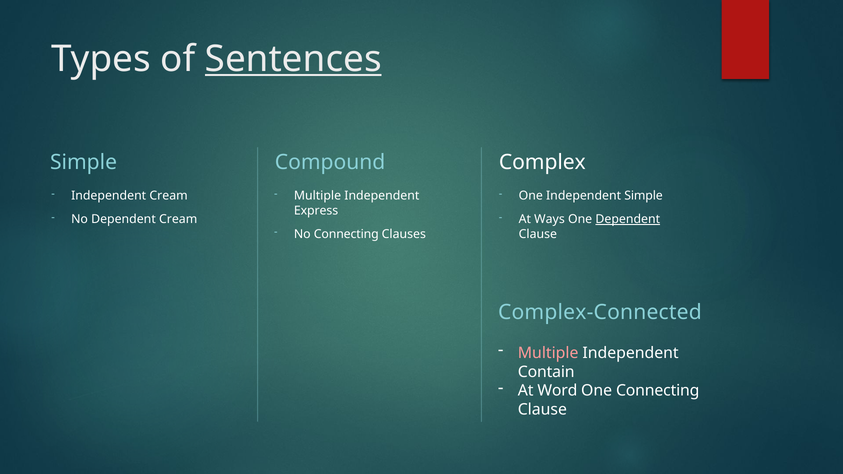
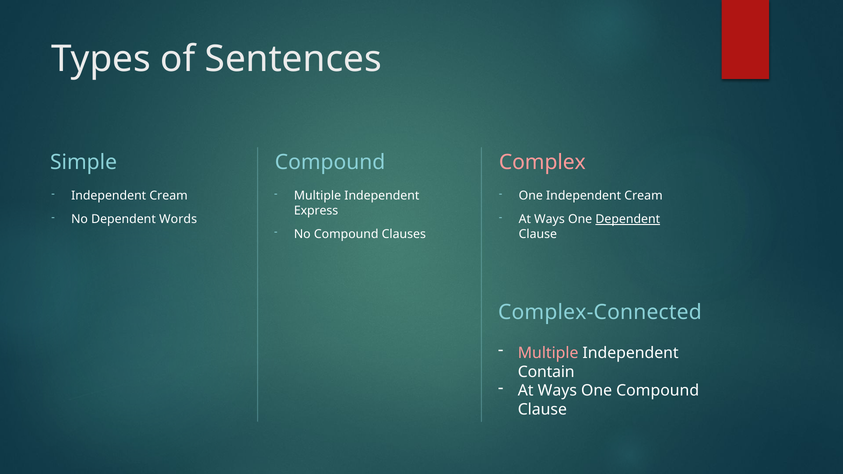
Sentences underline: present -> none
Complex colour: white -> pink
One Independent Simple: Simple -> Cream
Dependent Cream: Cream -> Words
No Connecting: Connecting -> Compound
Word at (557, 391): Word -> Ways
One Connecting: Connecting -> Compound
